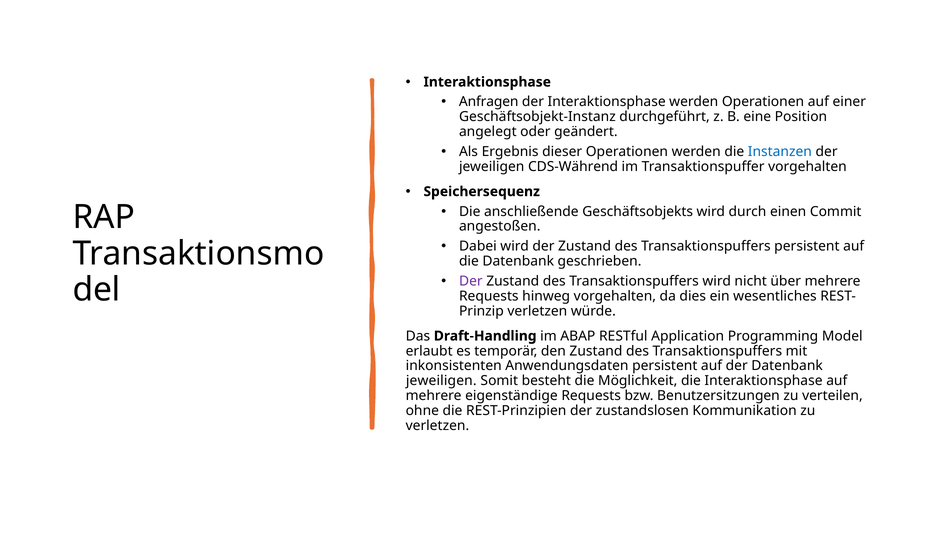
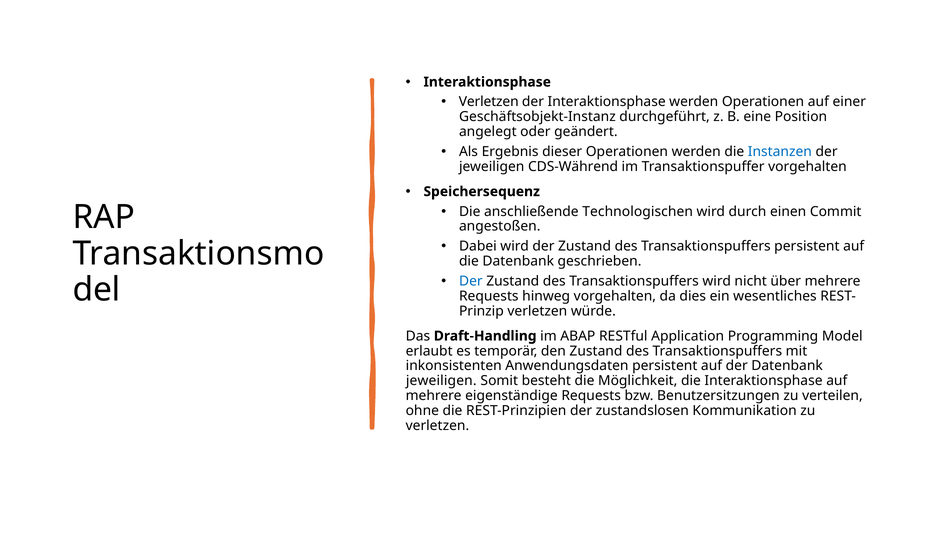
Anfragen at (489, 102): Anfragen -> Verletzen
Geschäftsobjekts: Geschäftsobjekts -> Technologischen
Der at (471, 281) colour: purple -> blue
